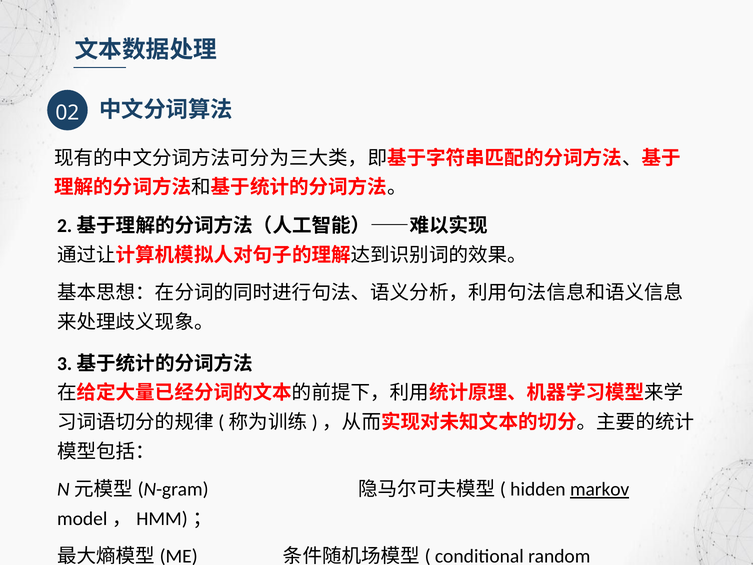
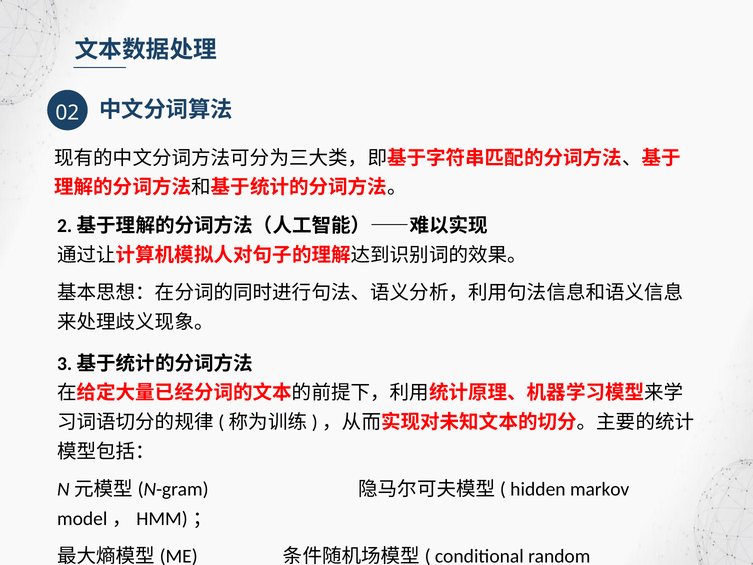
markov underline: present -> none
